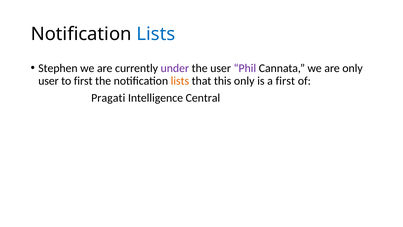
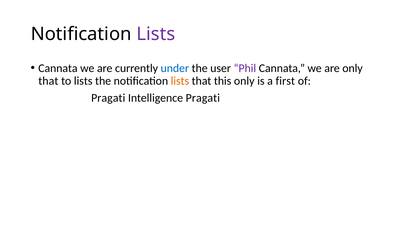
Lists at (156, 34) colour: blue -> purple
Stephen at (58, 68): Stephen -> Cannata
under colour: purple -> blue
user at (48, 81): user -> that
to first: first -> lists
Intelligence Central: Central -> Pragati
